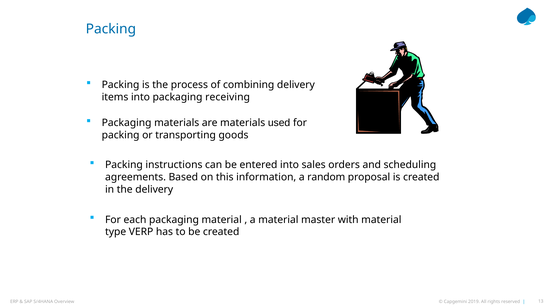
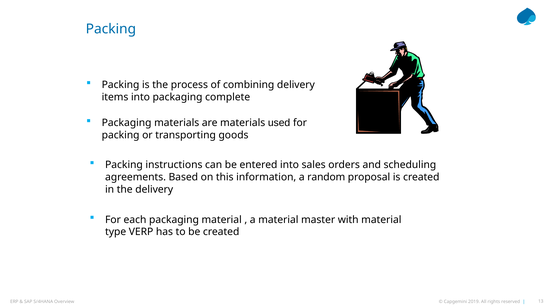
receiving: receiving -> complete
